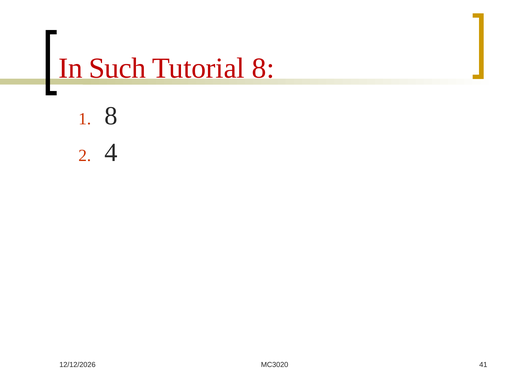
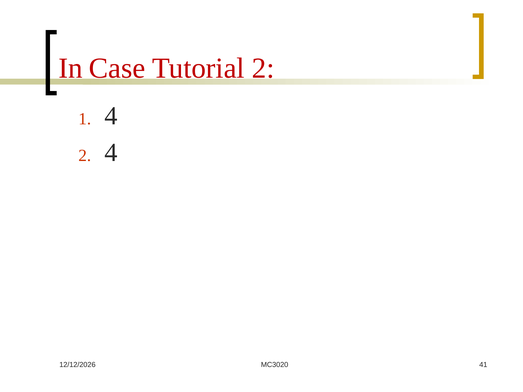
Such: Such -> Case
Tutorial 8: 8 -> 2
8 at (111, 116): 8 -> 4
